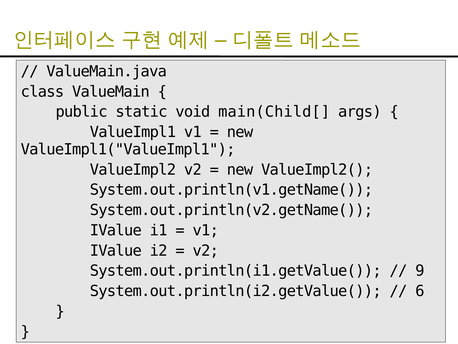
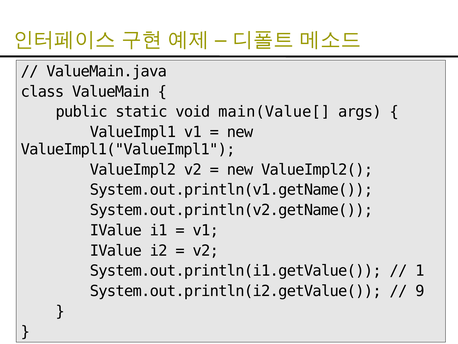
main(Child[: main(Child[ -> main(Value[
9: 9 -> 1
6: 6 -> 9
